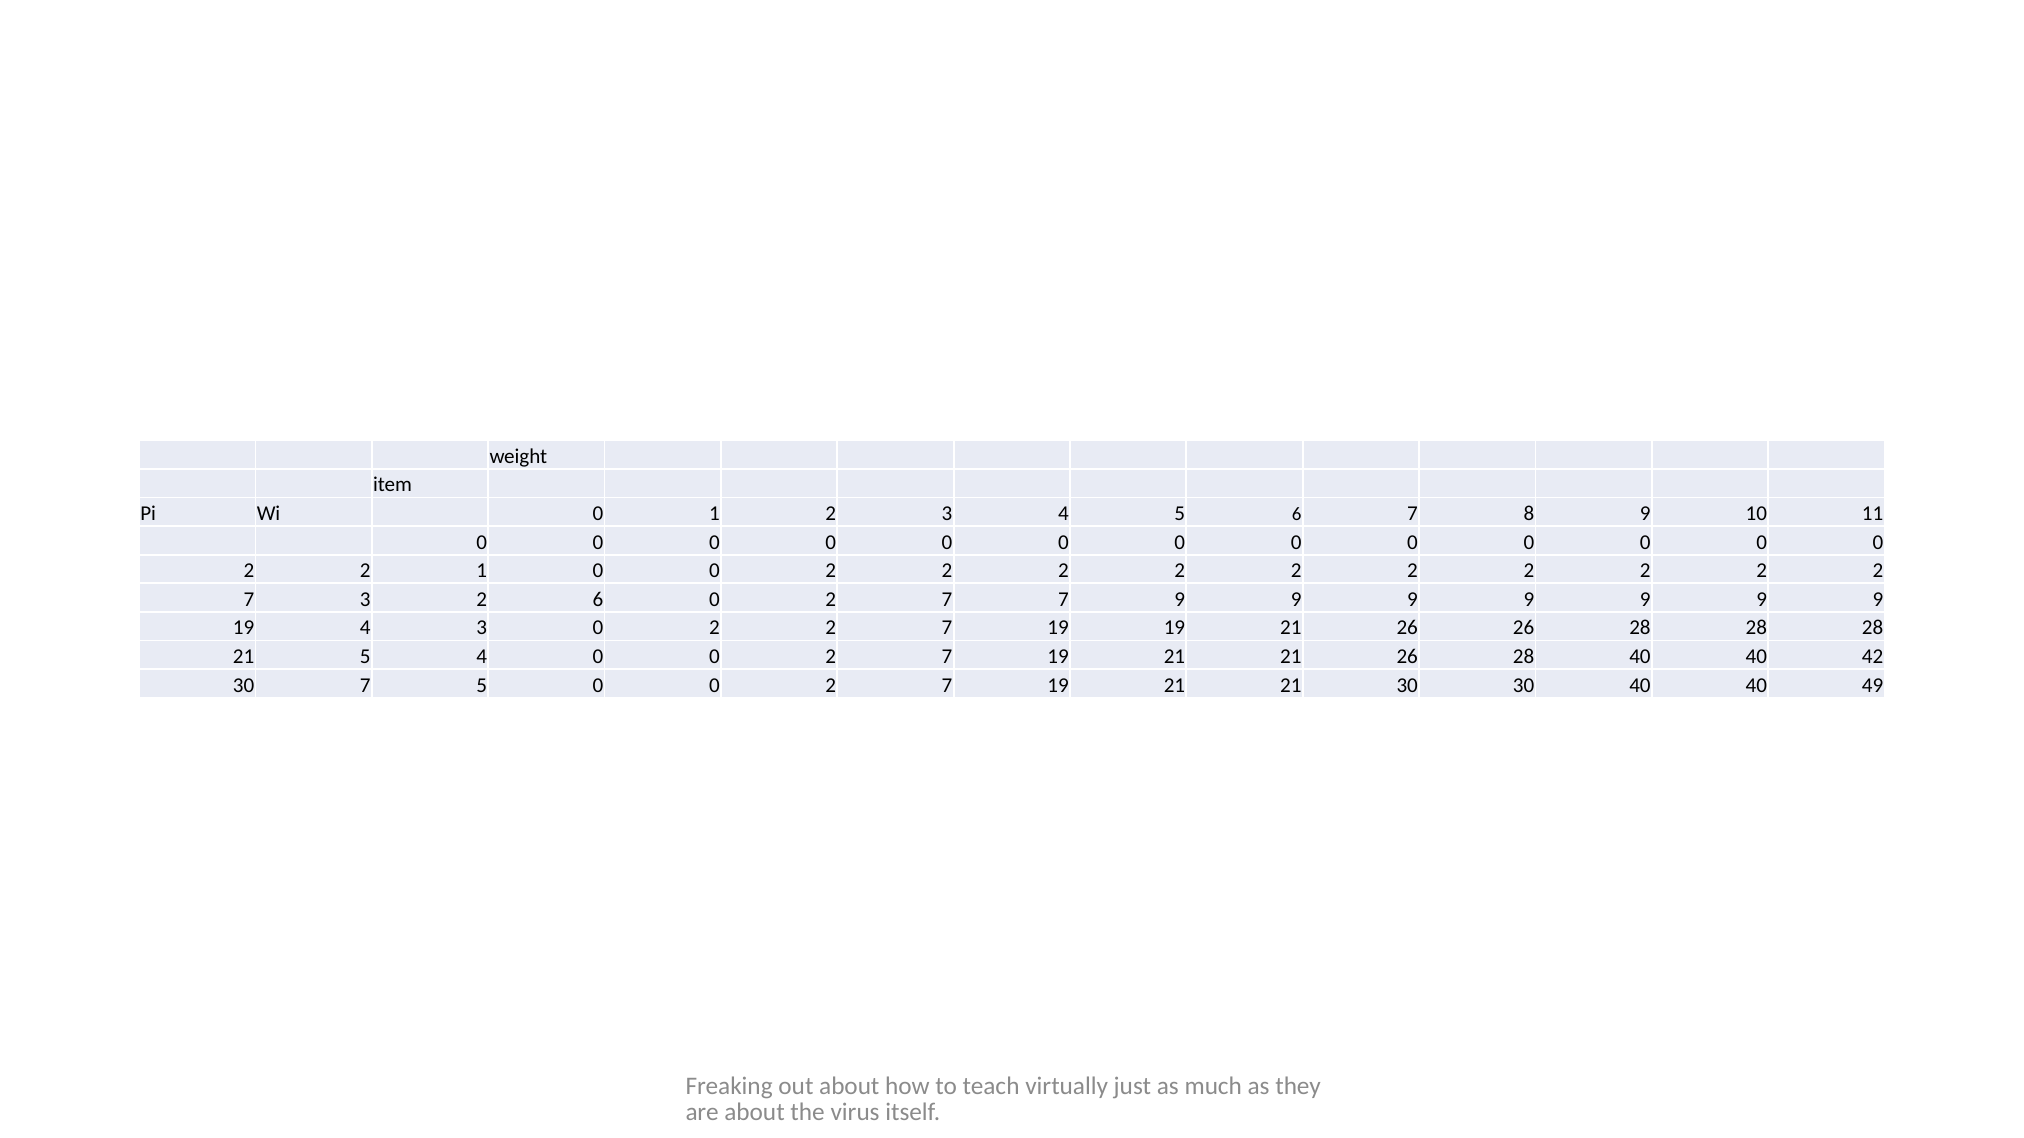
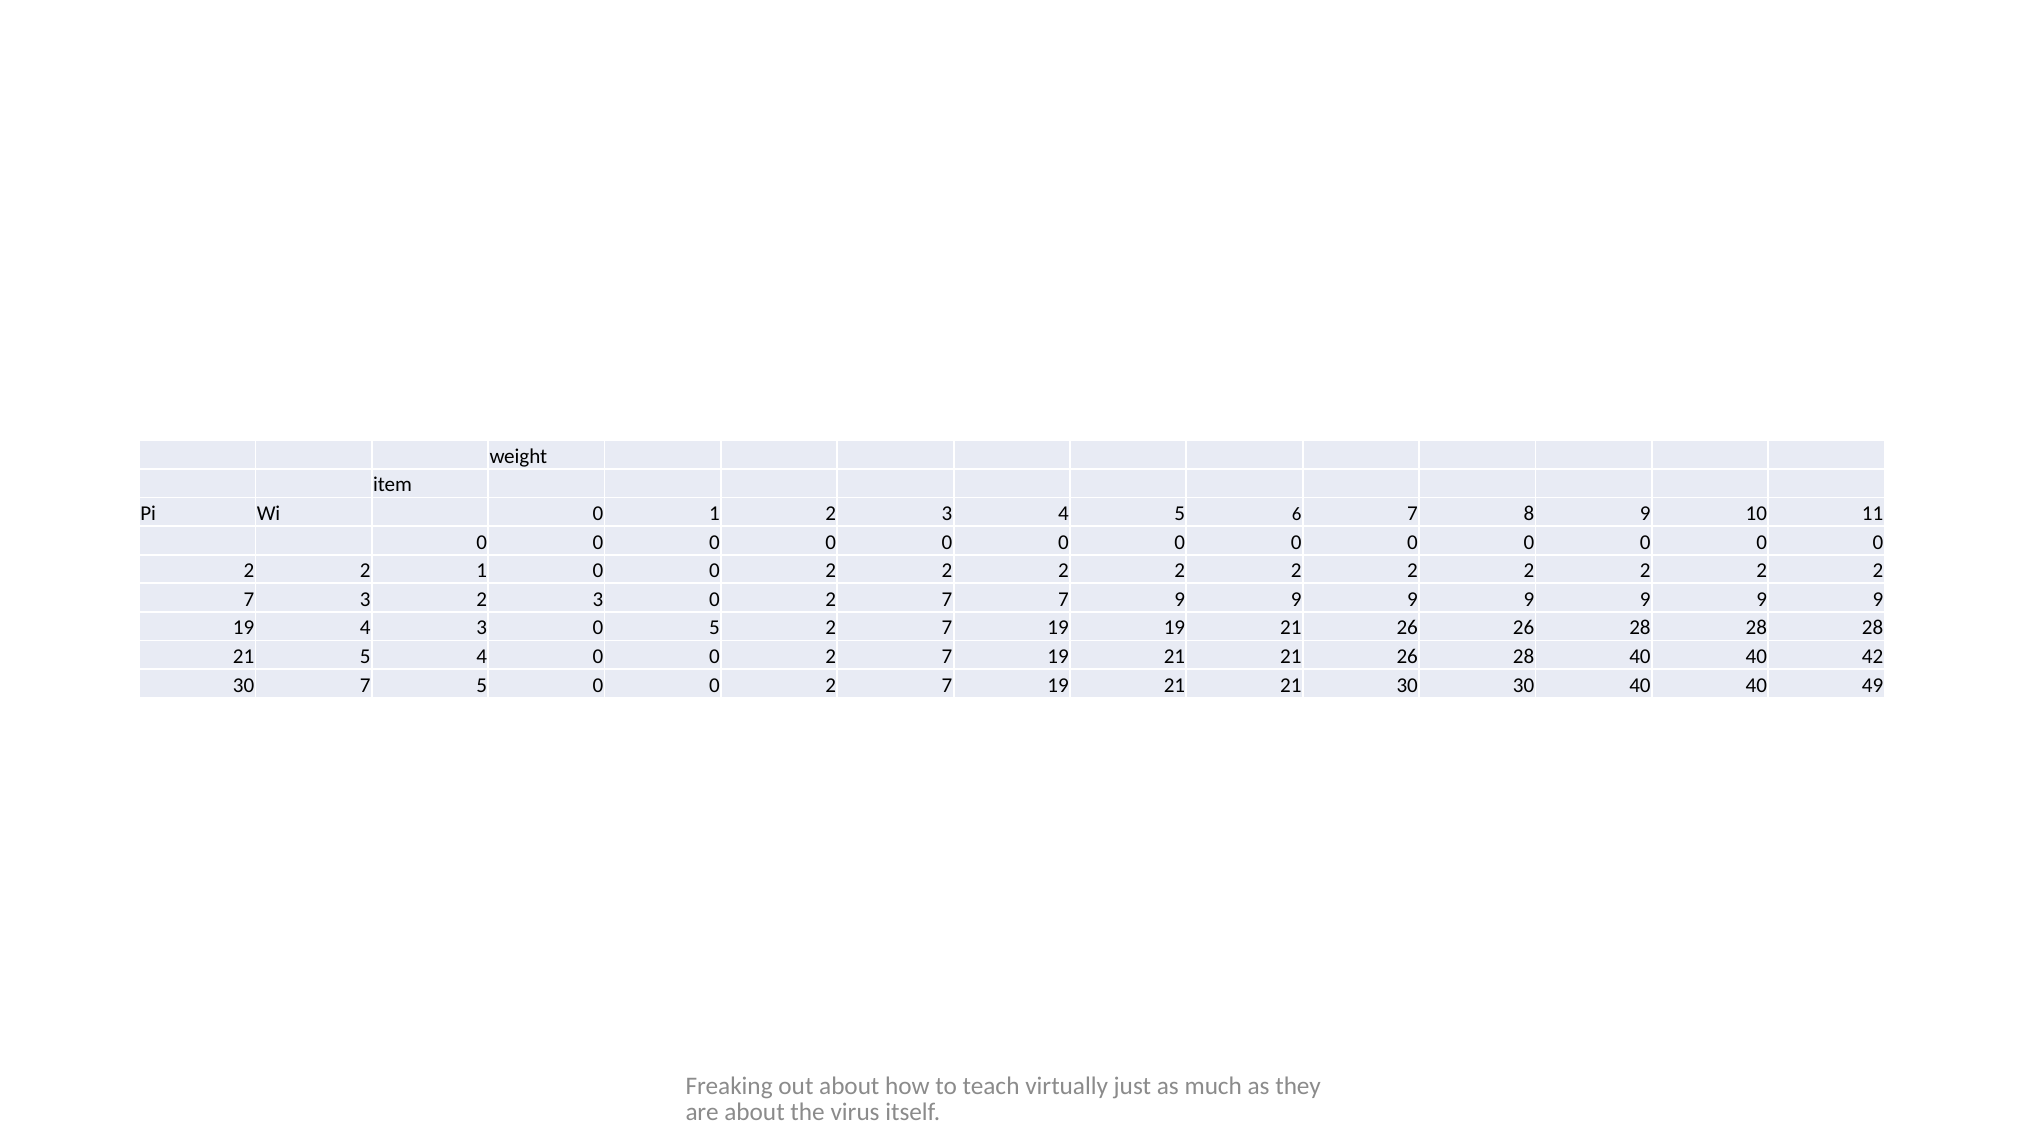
3 2 6: 6 -> 3
3 0 2: 2 -> 5
